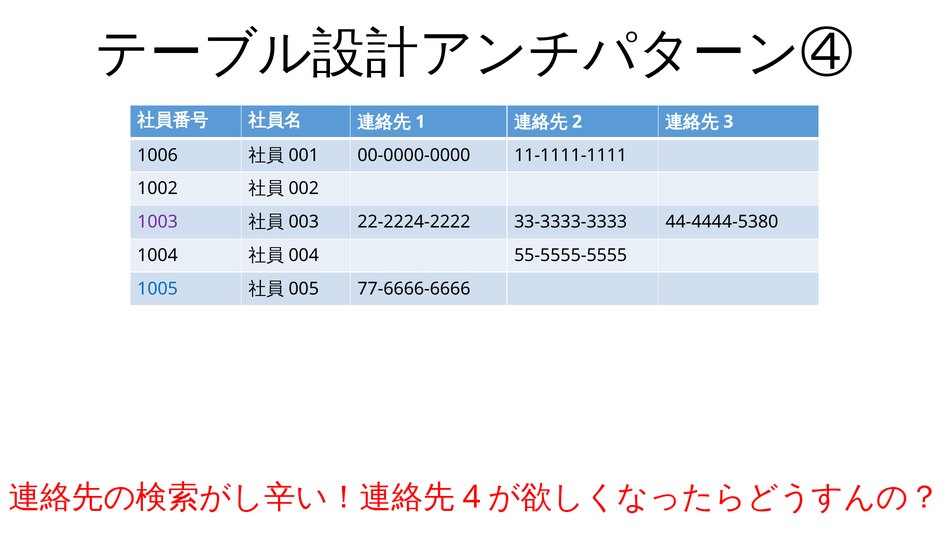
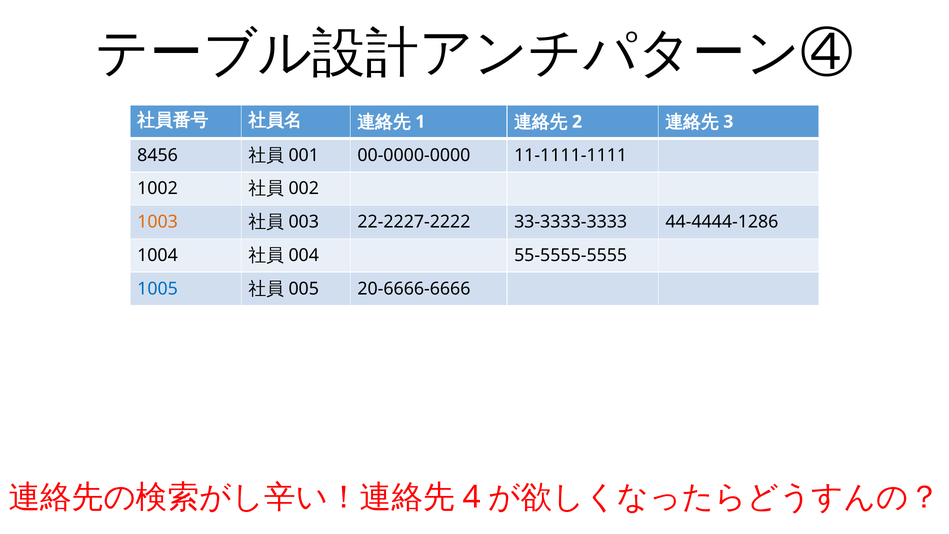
1006: 1006 -> 8456
1003 colour: purple -> orange
22-2224-2222: 22-2224-2222 -> 22-2227-2222
44-4444-5380: 44-4444-5380 -> 44-4444-1286
77-6666-6666: 77-6666-6666 -> 20-6666-6666
